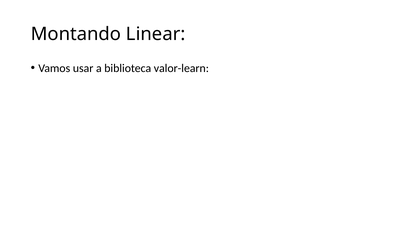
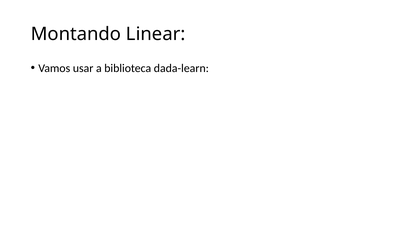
valor-learn: valor-learn -> dada-learn
